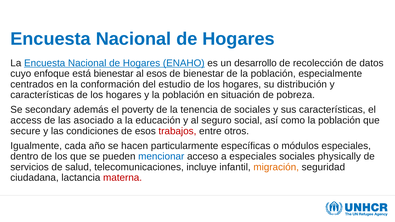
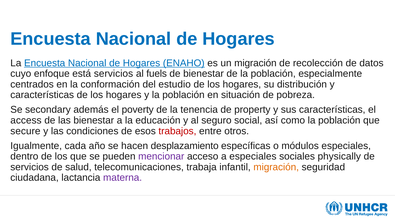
un desarrollo: desarrollo -> migración
está bienestar: bienestar -> servicios
al esos: esos -> fuels
de sociales: sociales -> property
las asociado: asociado -> bienestar
particularmente: particularmente -> desplazamiento
mencionar colour: blue -> purple
incluye: incluye -> trabaja
materna colour: red -> purple
